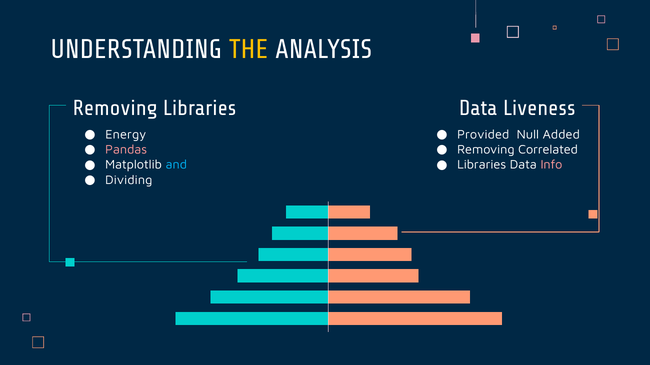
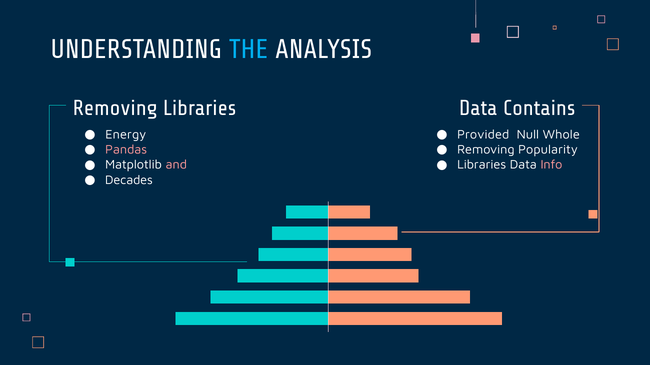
THE colour: yellow -> light blue
Liveness: Liveness -> Contains
Added: Added -> Whole
Correlated: Correlated -> Popularity
and colour: light blue -> pink
Dividing: Dividing -> Decades
